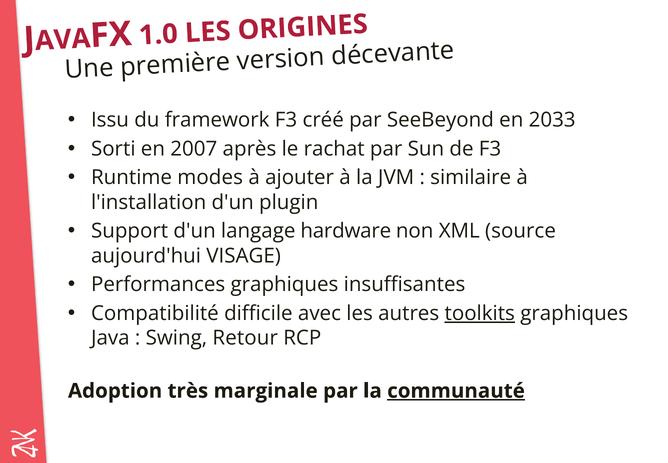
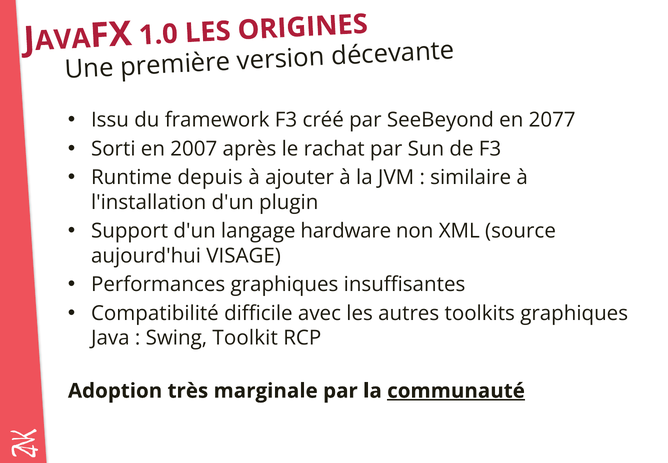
2033: 2033 -> 2077
modes: modes -> depuis
toolkits underline: present -> none
Retour: Retour -> Toolkit
